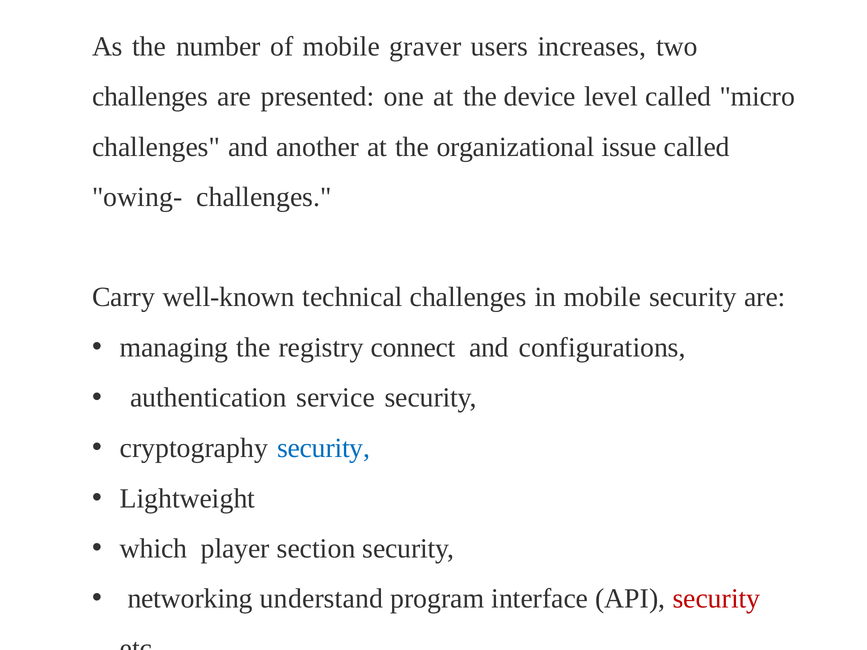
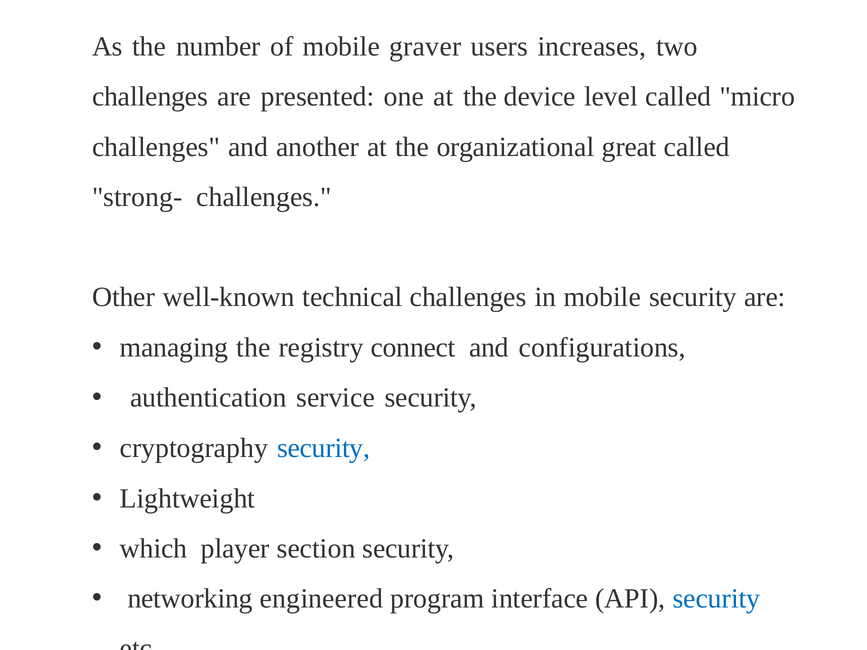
issue: issue -> great
owing-: owing- -> strong-
Carry: Carry -> Other
understand: understand -> engineered
security at (716, 599) colour: red -> blue
